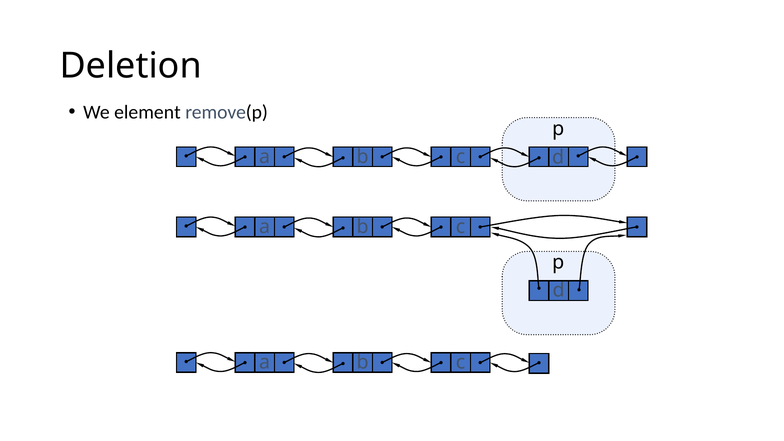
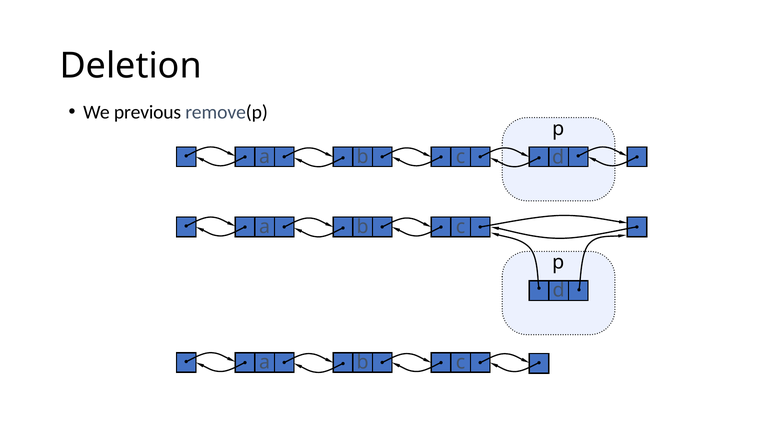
element: element -> previous
